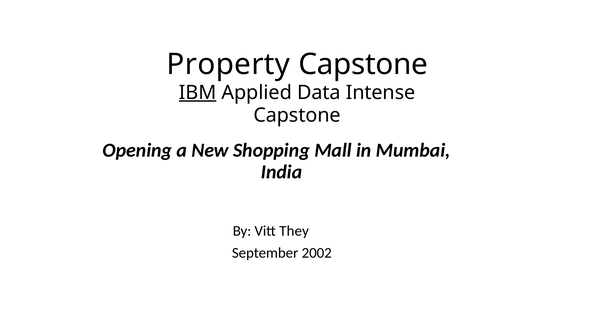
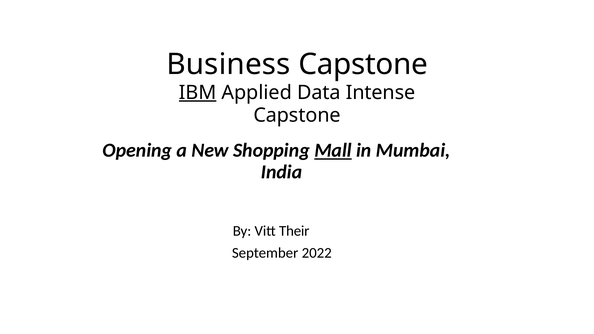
Property: Property -> Business
Mall underline: none -> present
They: They -> Their
2002: 2002 -> 2022
